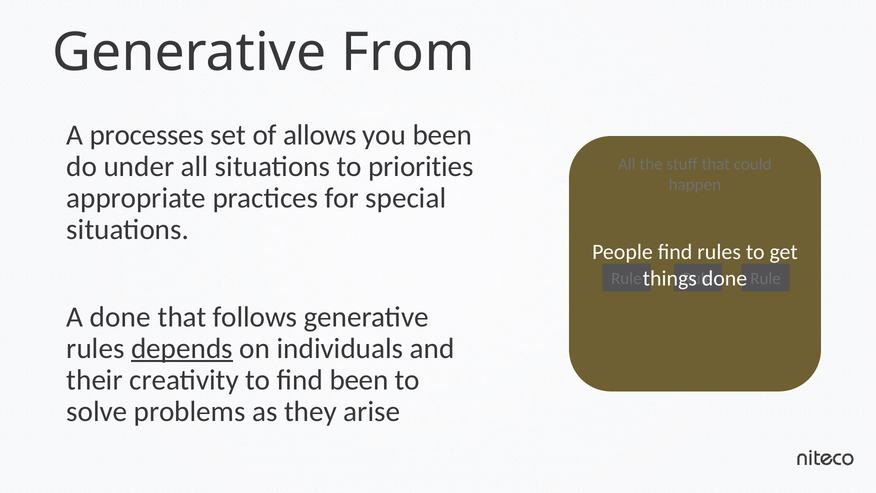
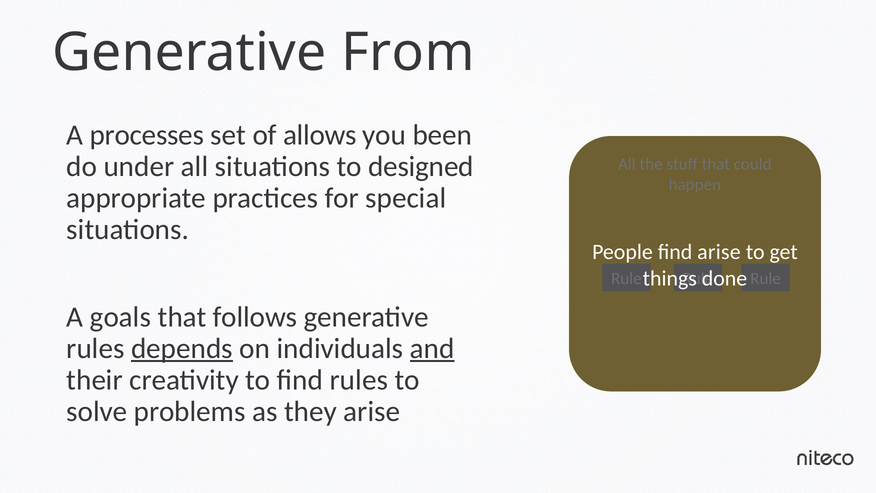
priorities: priorities -> designed
find rules: rules -> arise
A done: done -> goals
and underline: none -> present
find been: been -> rules
